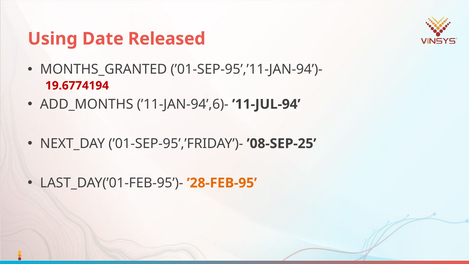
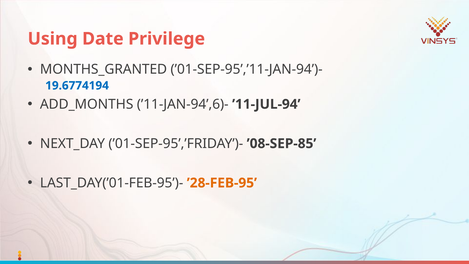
Released: Released -> Privilege
19.6774194 colour: red -> blue
’08-SEP-25: ’08-SEP-25 -> ’08-SEP-85
